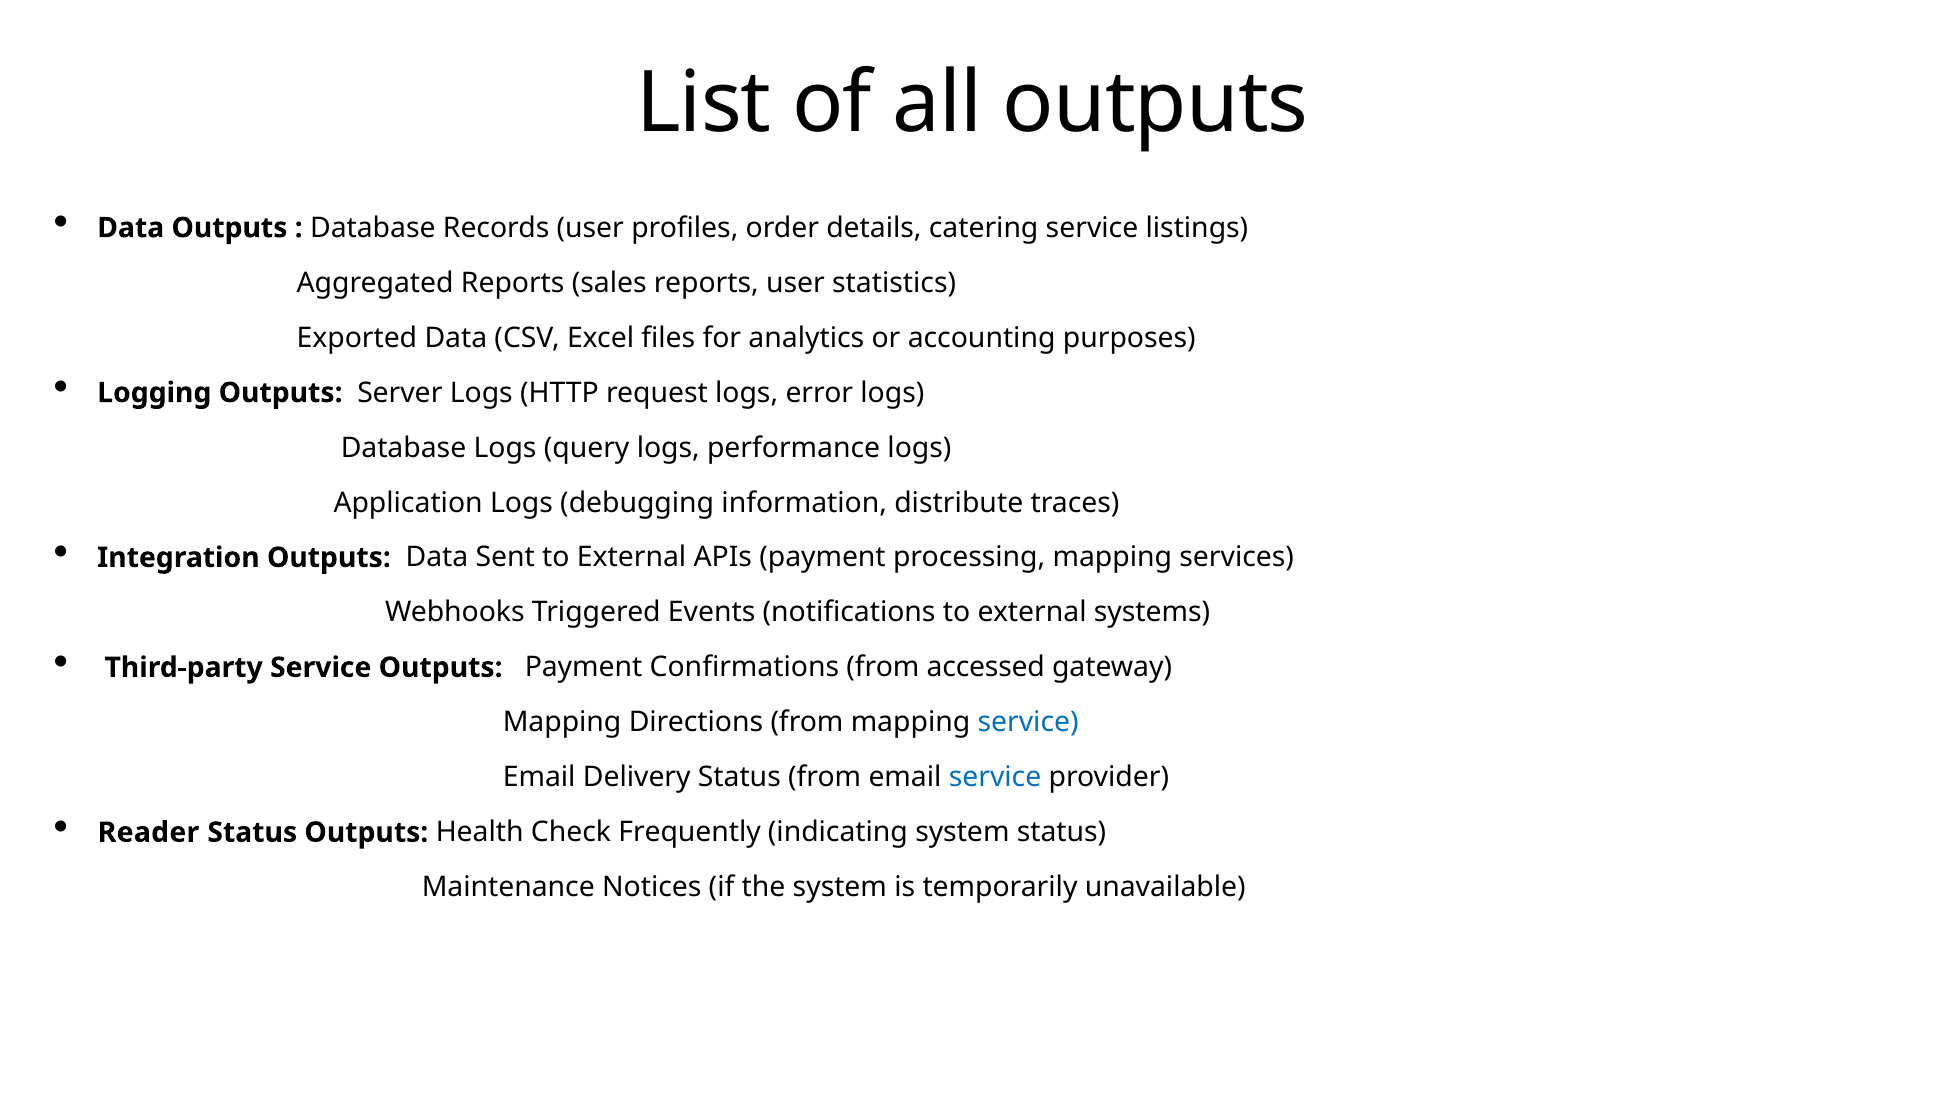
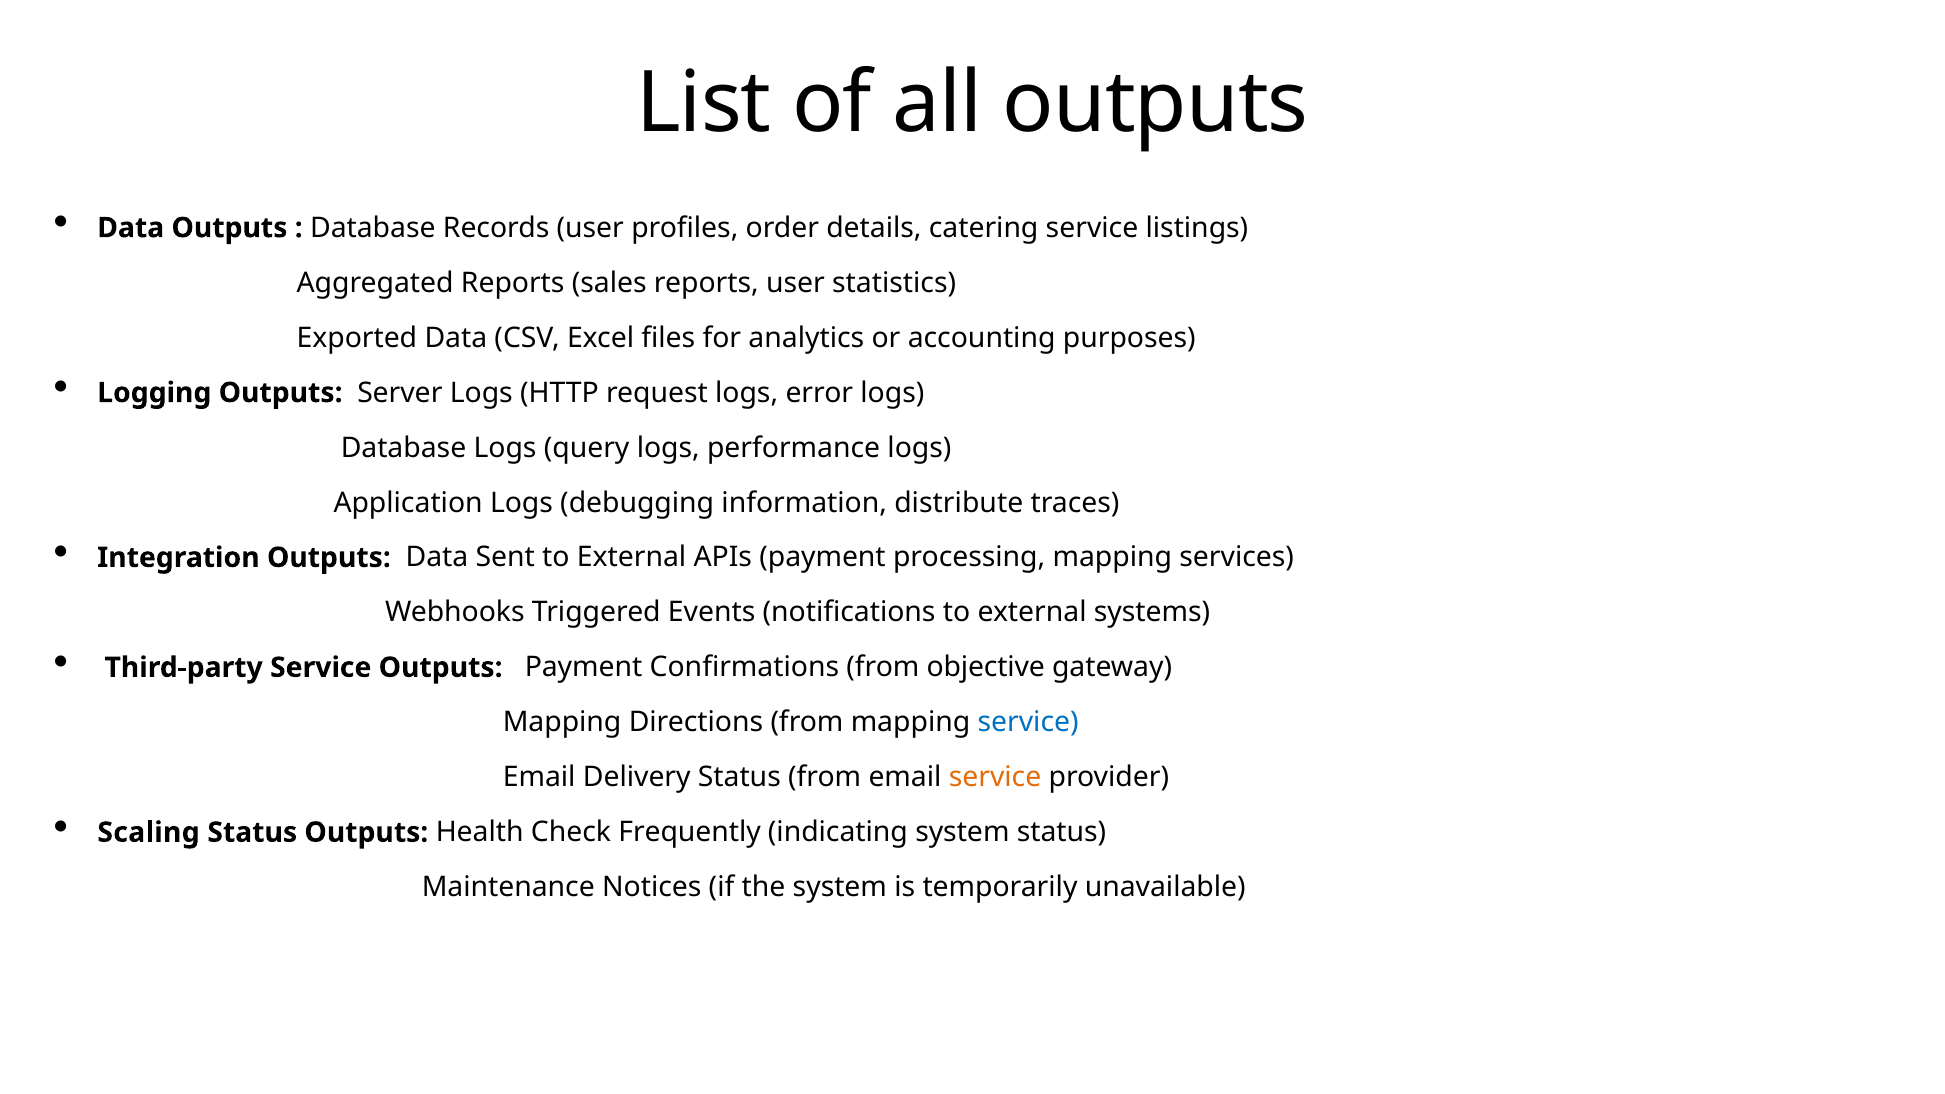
accessed: accessed -> objective
service at (995, 778) colour: blue -> orange
Reader: Reader -> Scaling
